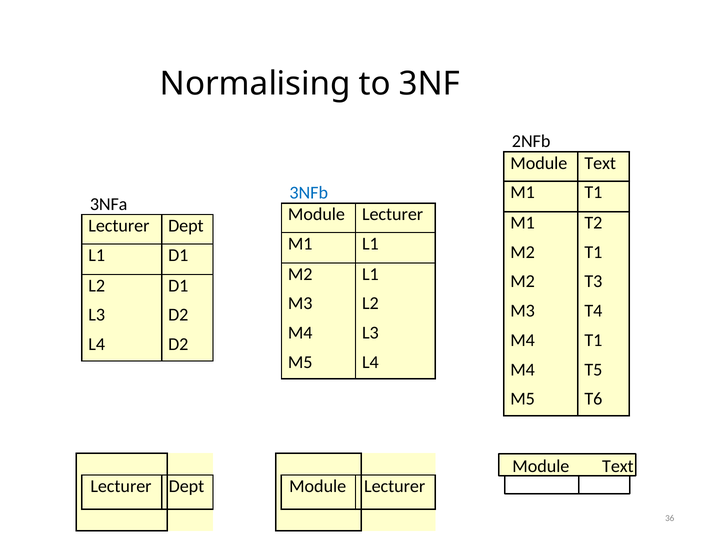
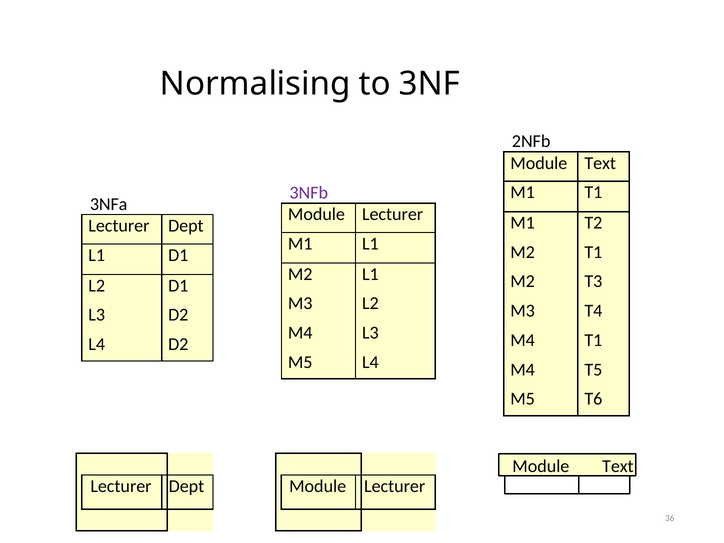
3NFb colour: blue -> purple
